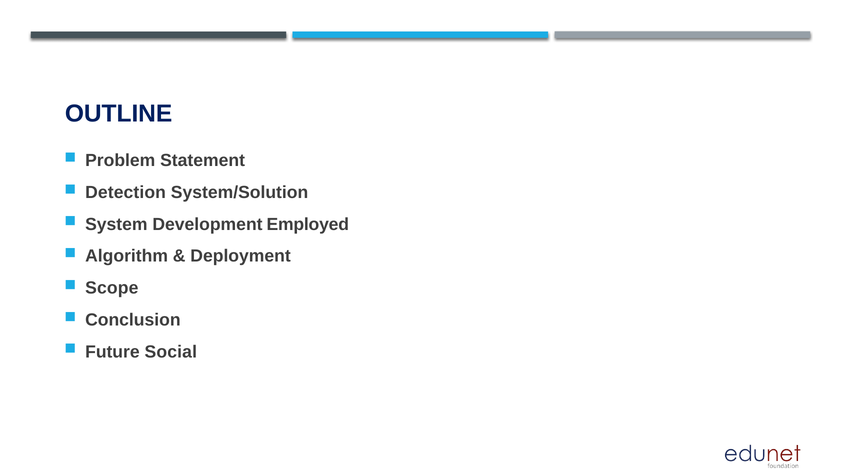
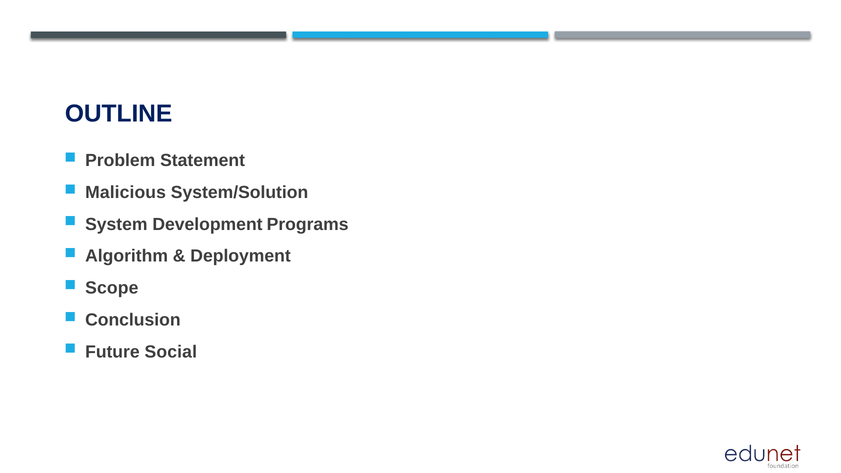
Detection: Detection -> Malicious
Employed: Employed -> Programs
